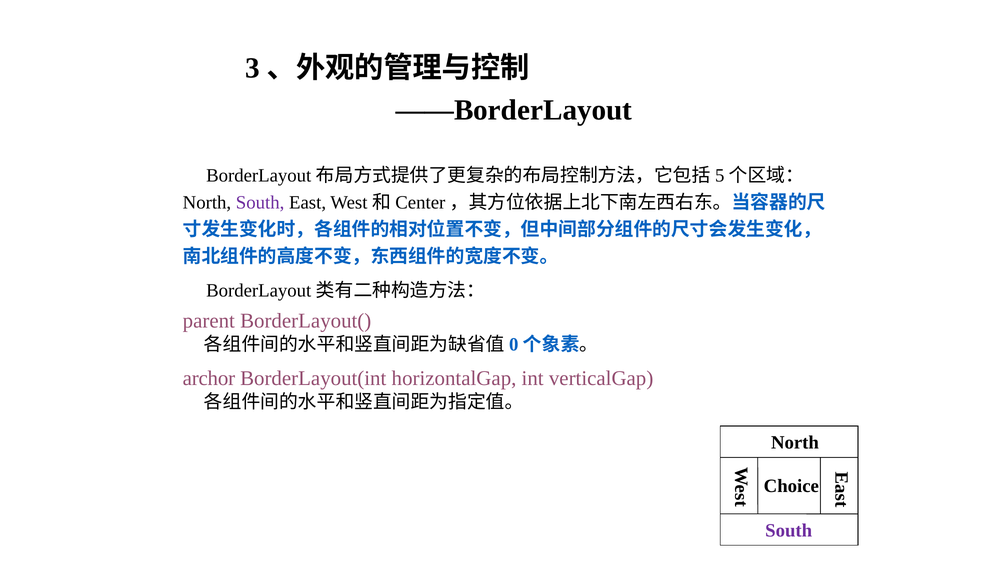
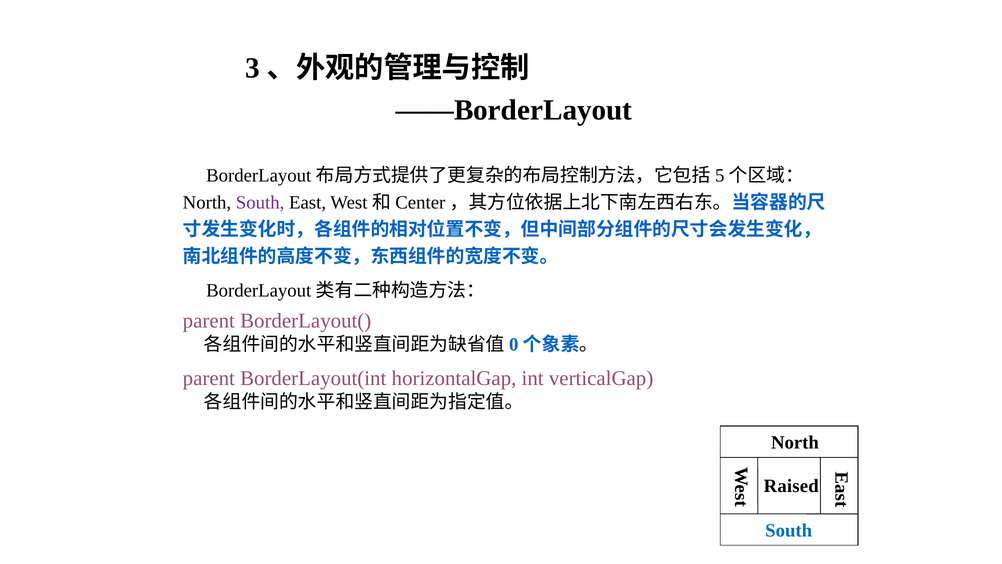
archor at (209, 378): archor -> parent
Choice: Choice -> Raised
South at (789, 530) colour: purple -> blue
